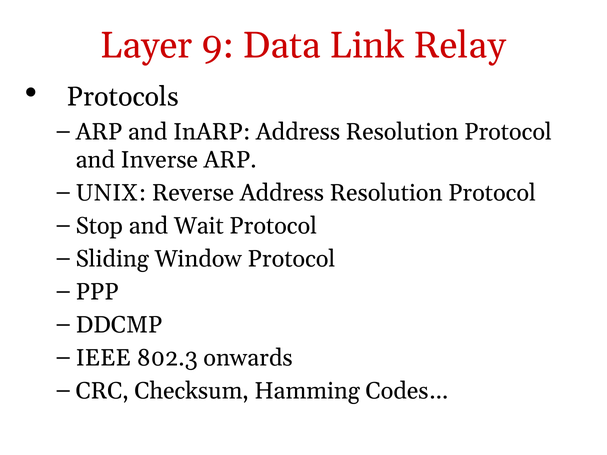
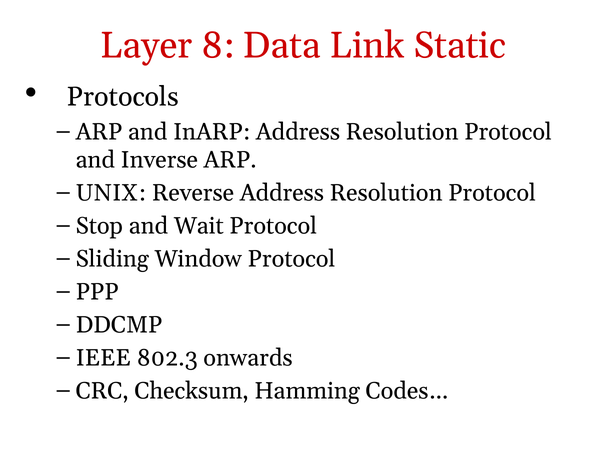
9: 9 -> 8
Relay: Relay -> Static
